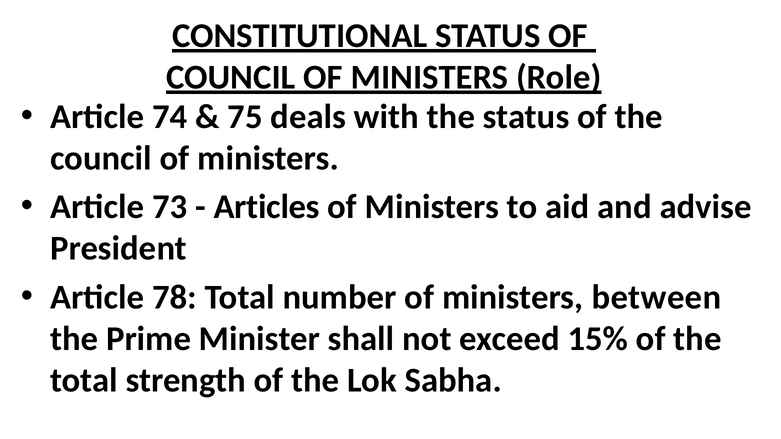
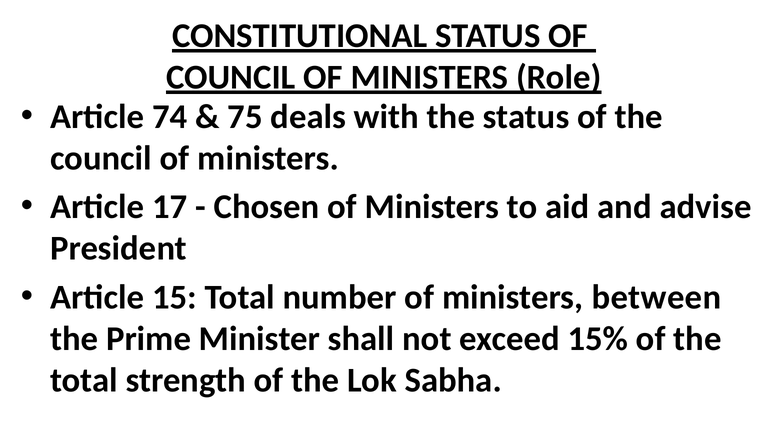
73: 73 -> 17
Articles: Articles -> Chosen
78: 78 -> 15
